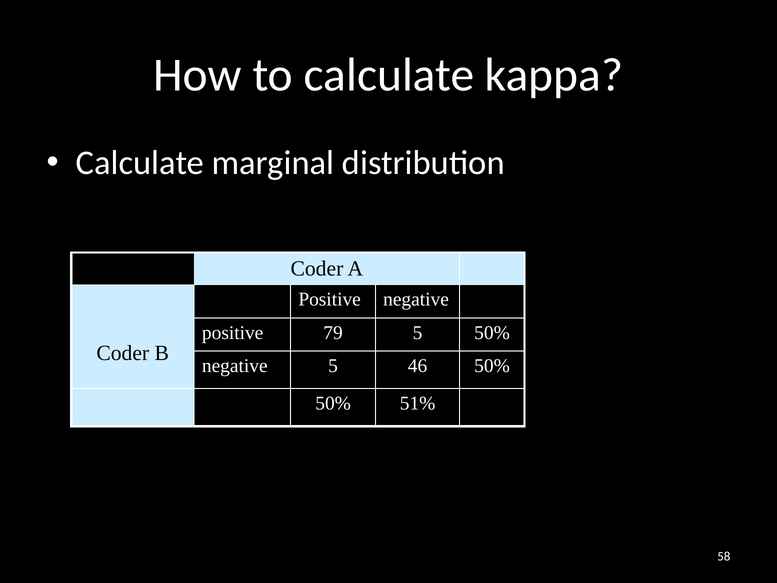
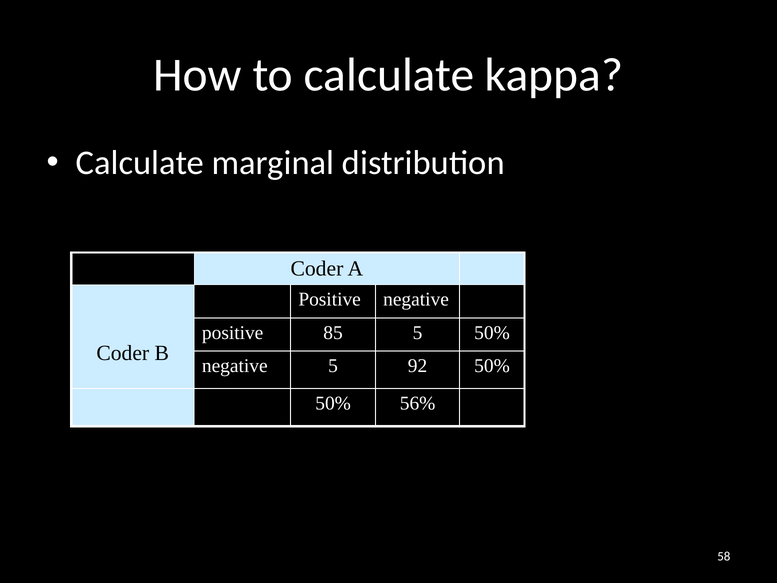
79: 79 -> 85
46: 46 -> 92
51%: 51% -> 56%
